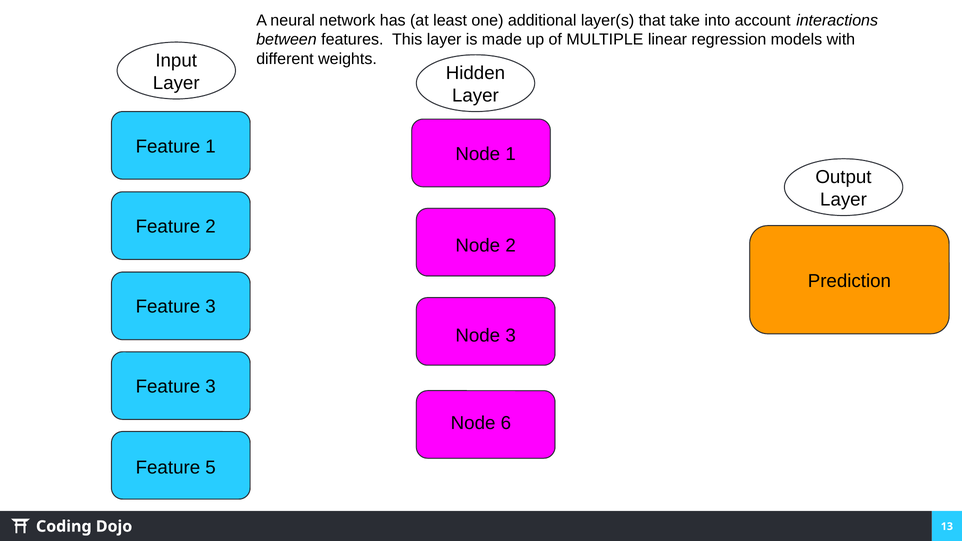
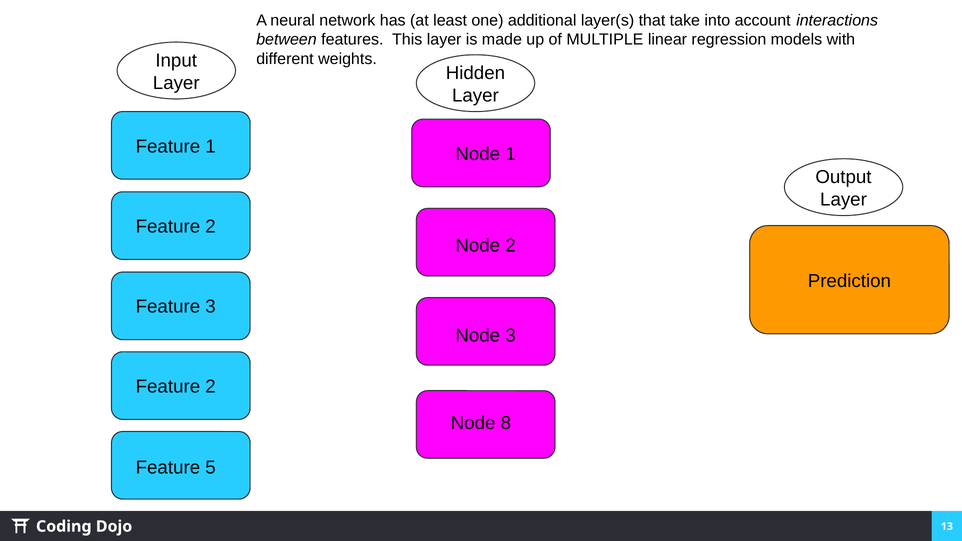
3 at (211, 387): 3 -> 2
6: 6 -> 8
